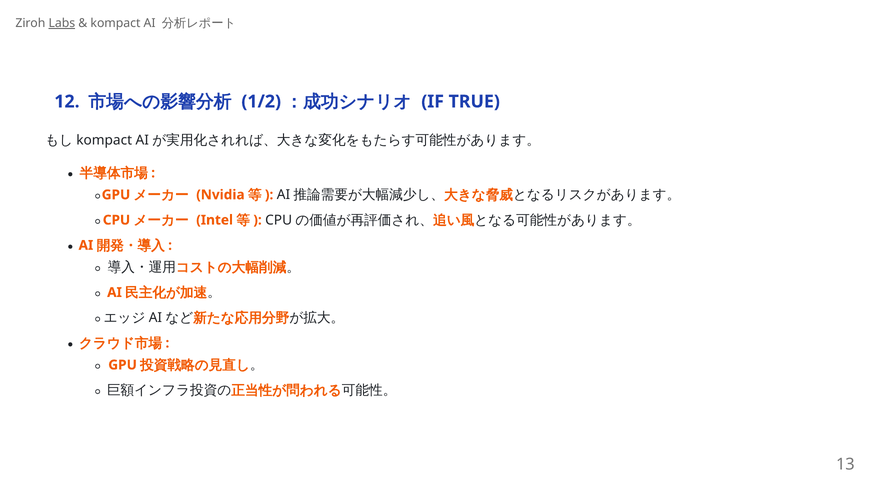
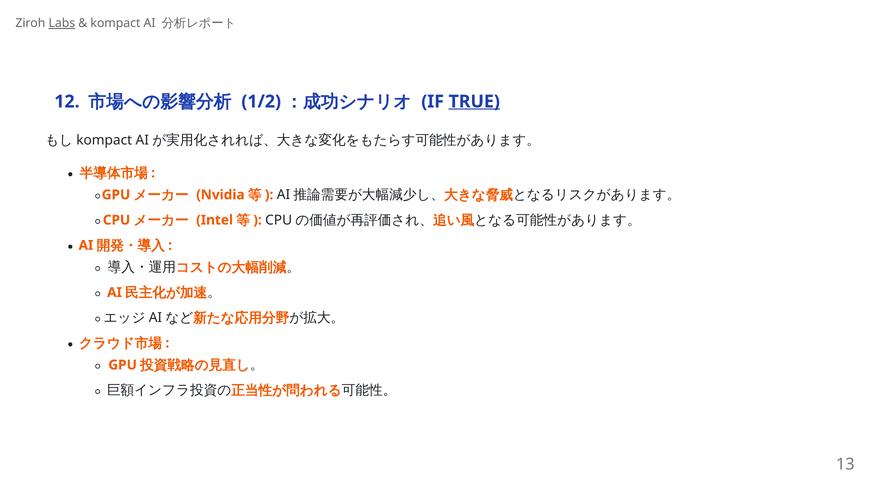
TRUE underline: none -> present
